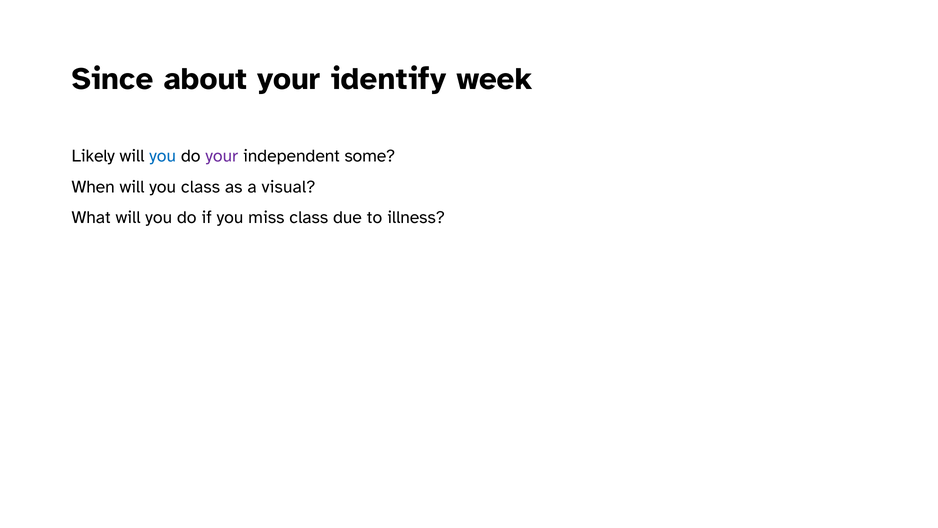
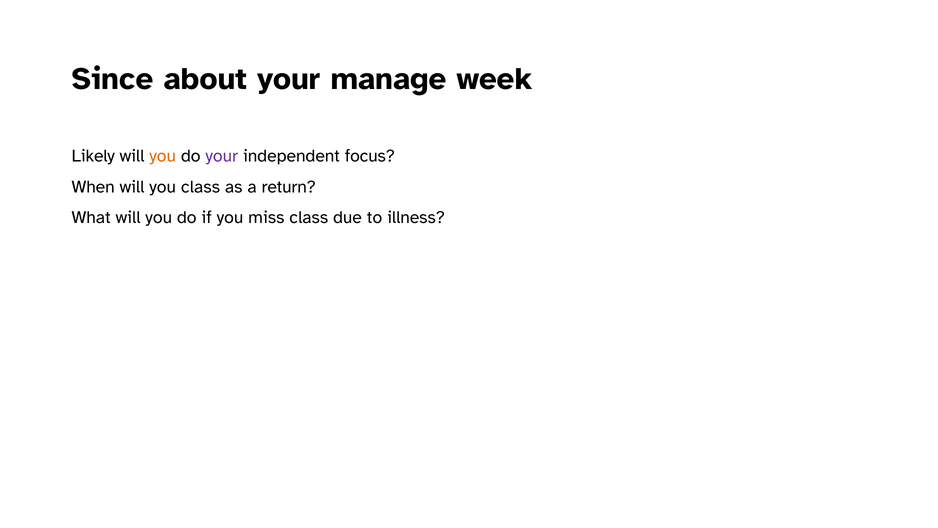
identify: identify -> manage
you at (163, 156) colour: blue -> orange
some: some -> focus
visual: visual -> return
